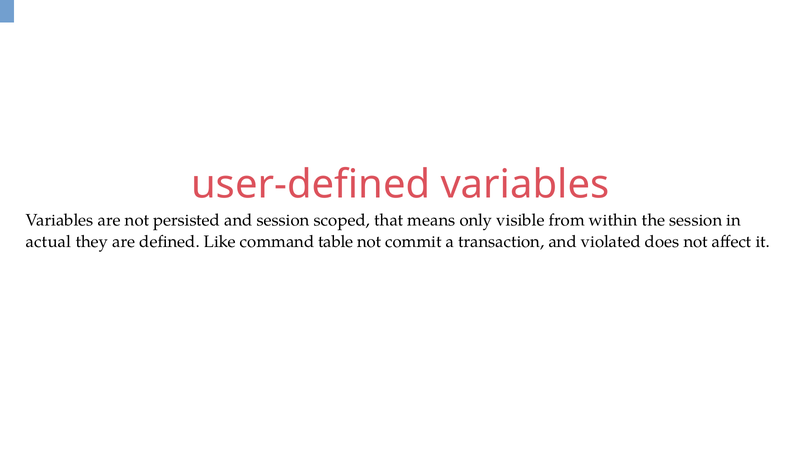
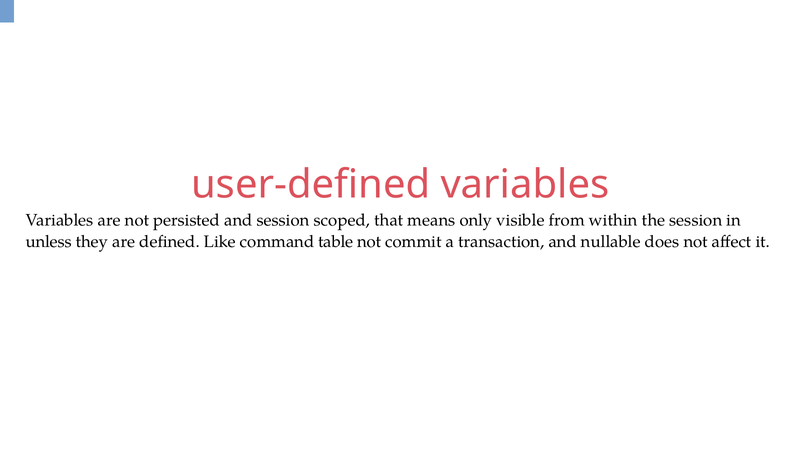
actual: actual -> unless
violated: violated -> nullable
